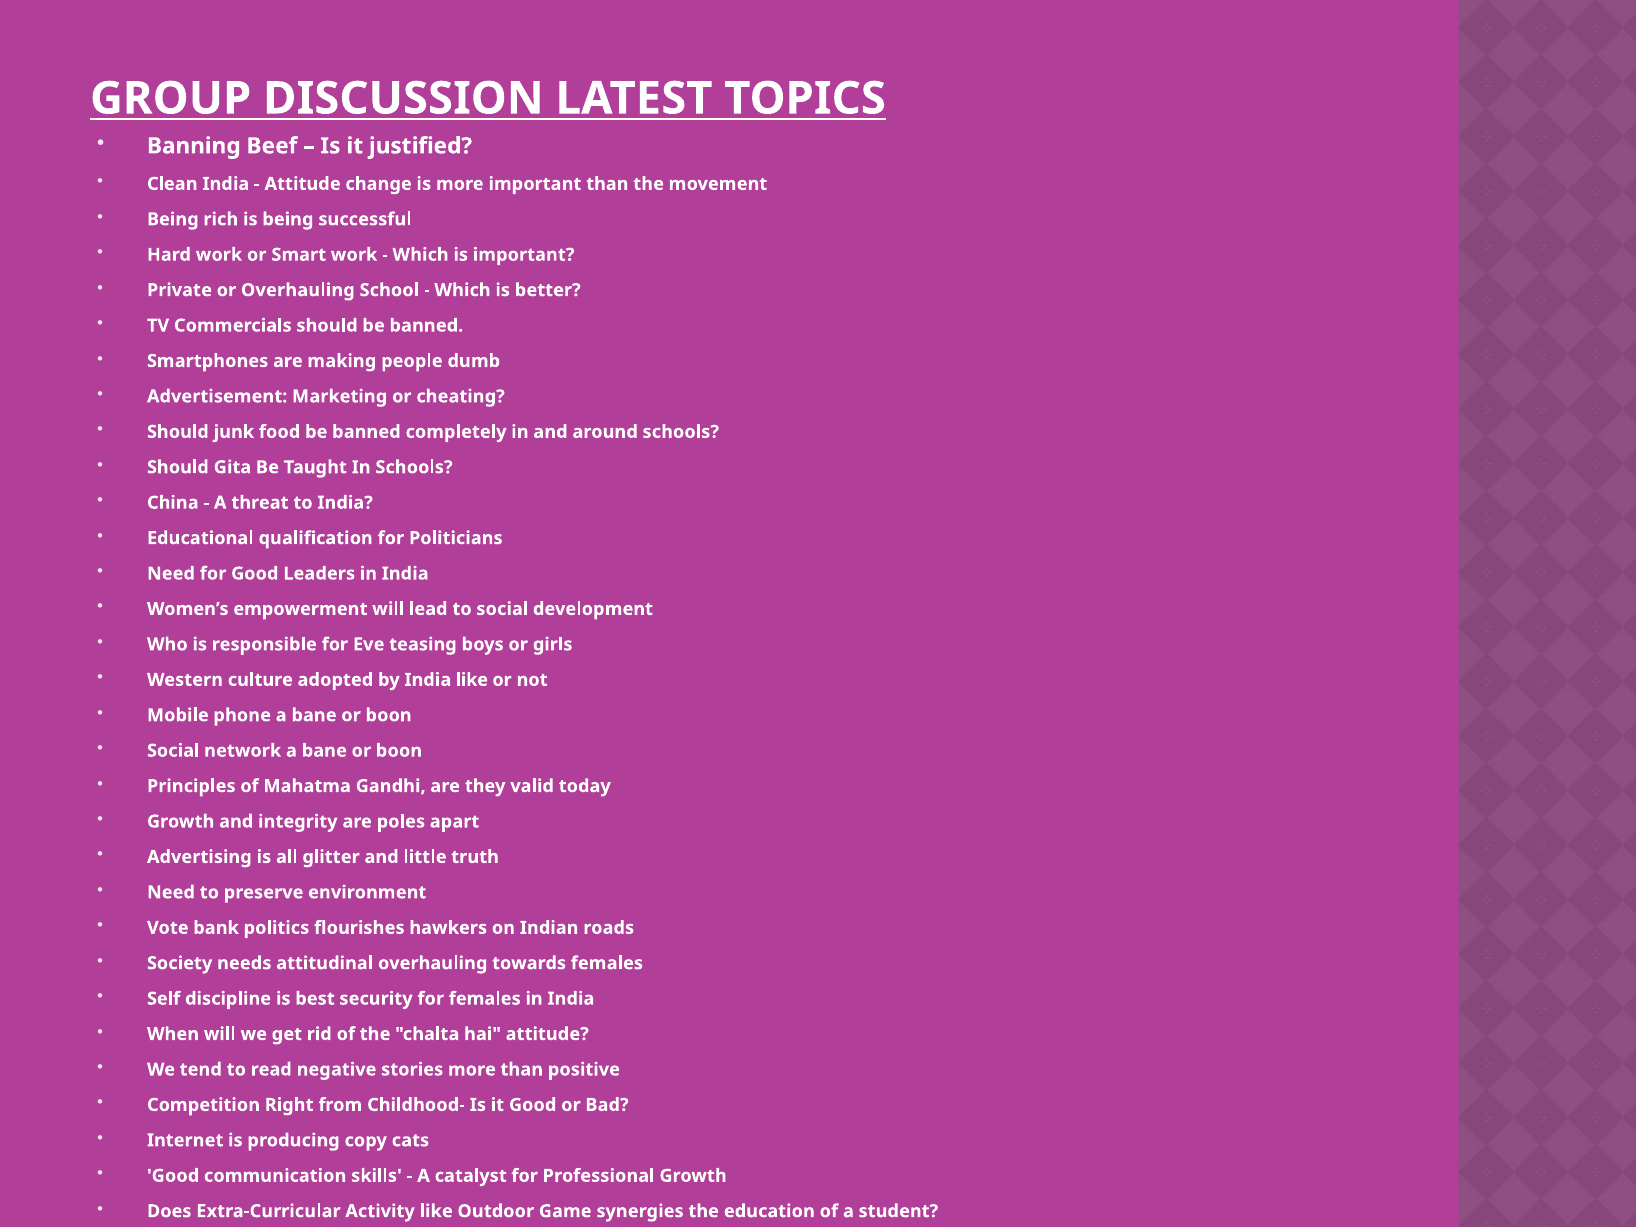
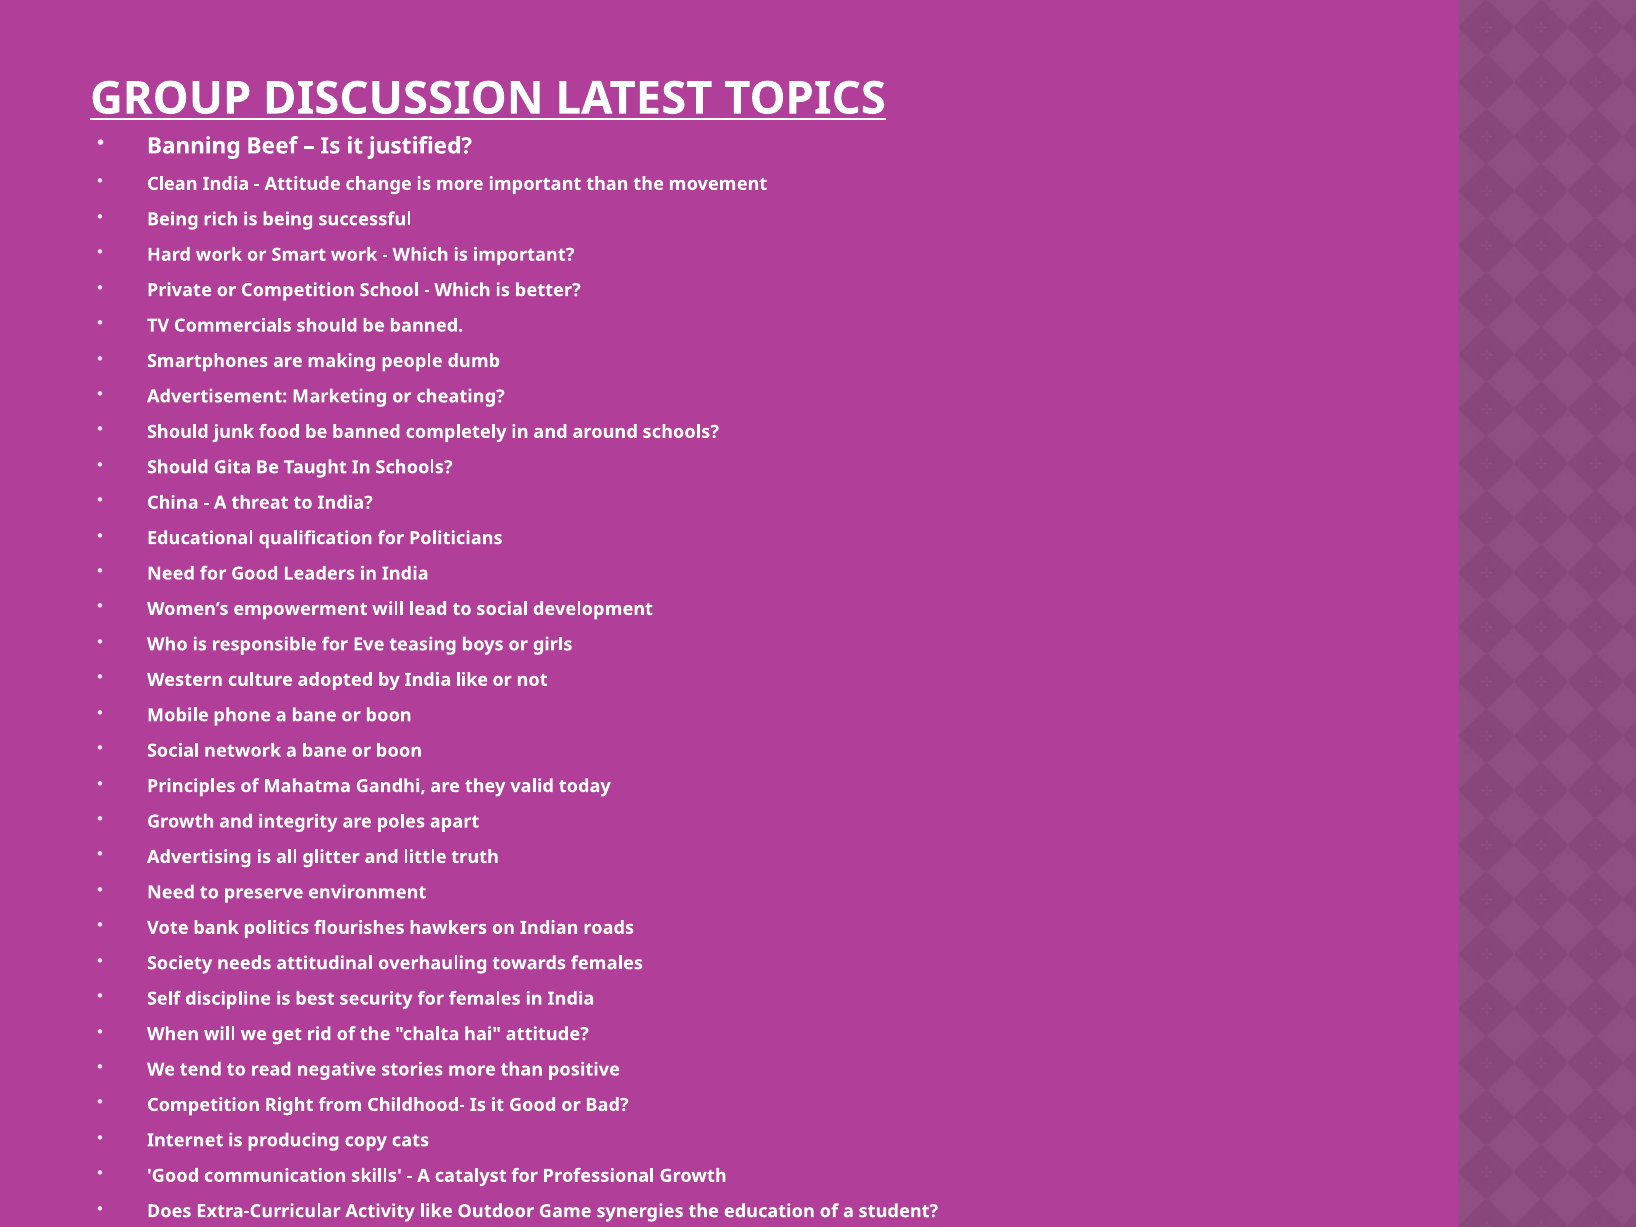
or Overhauling: Overhauling -> Competition
